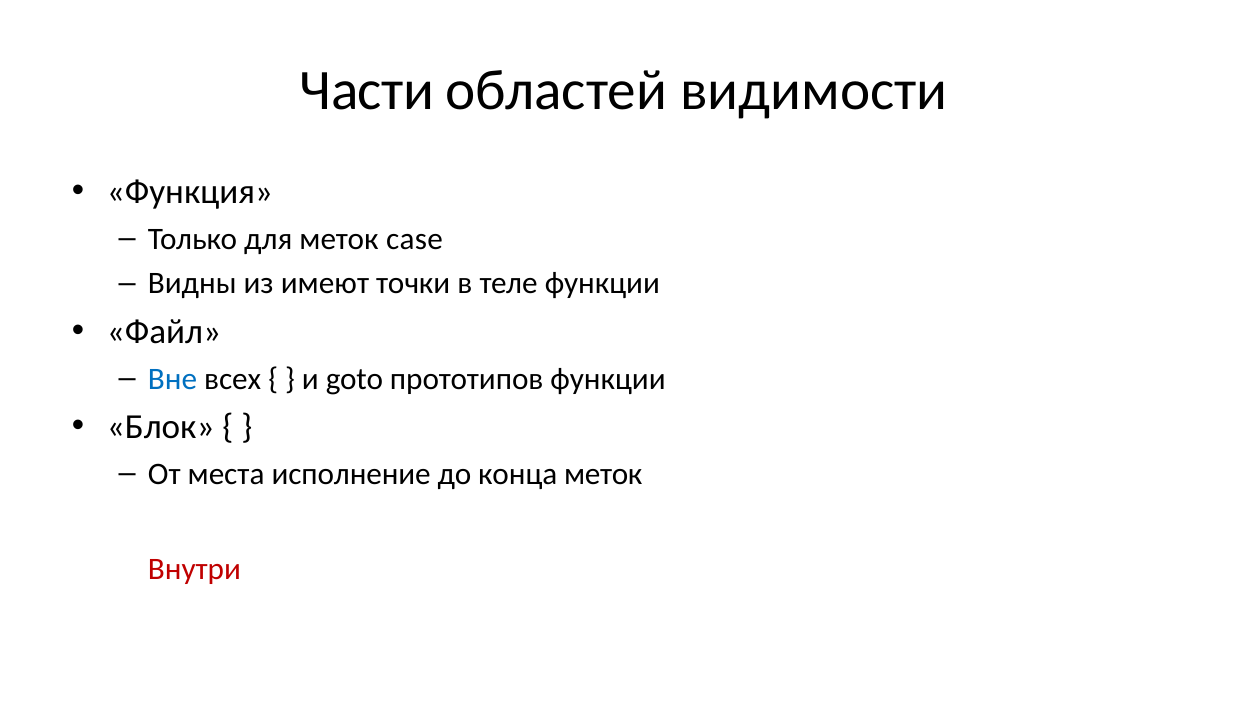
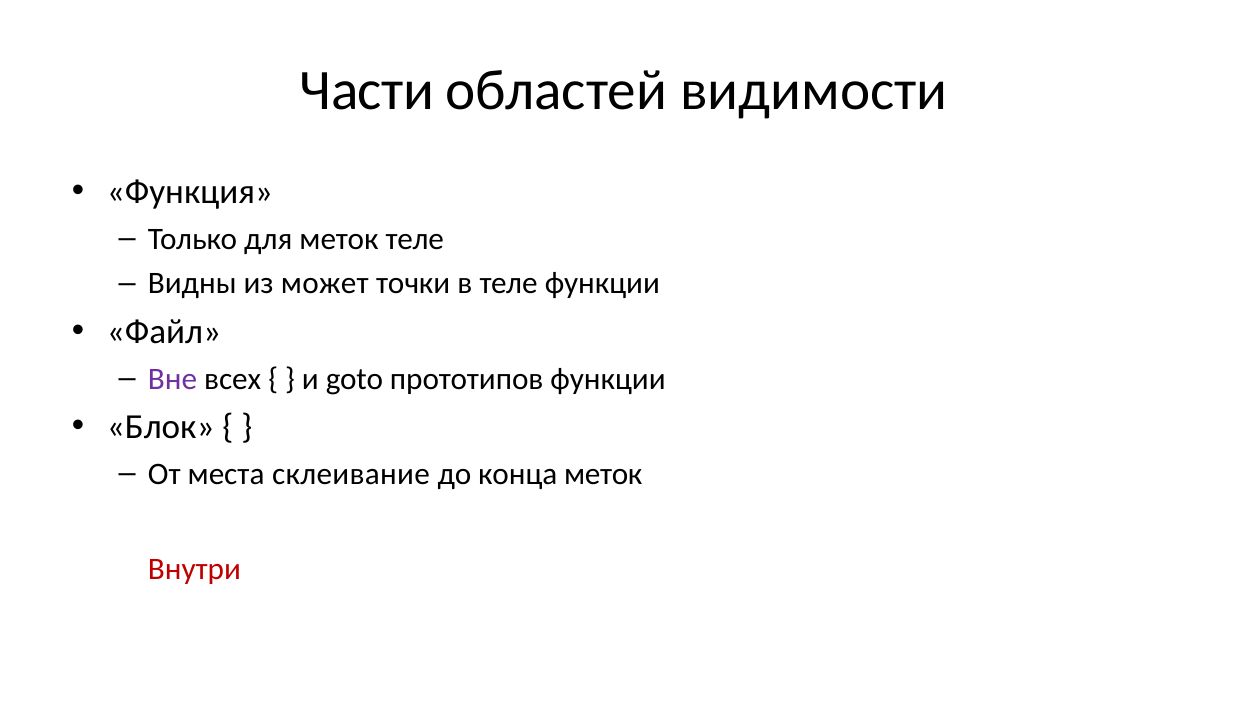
меток case: case -> теле
имеют: имеют -> может
Вне colour: blue -> purple
исполнение: исполнение -> склеивание
